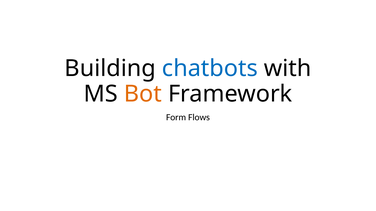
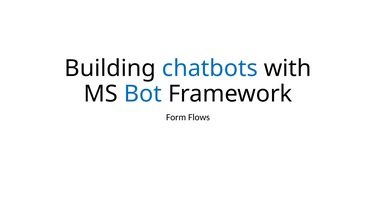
Bot colour: orange -> blue
